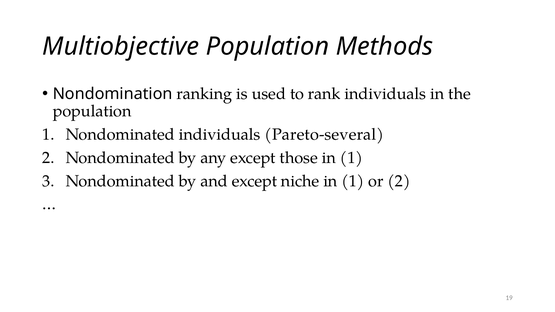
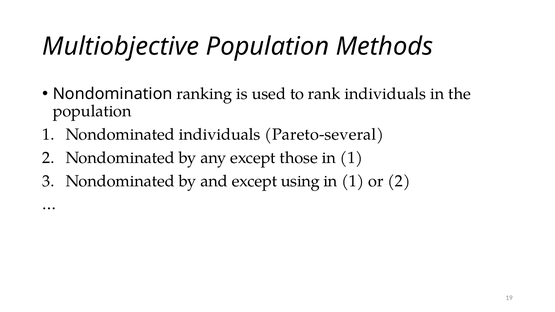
niche: niche -> using
